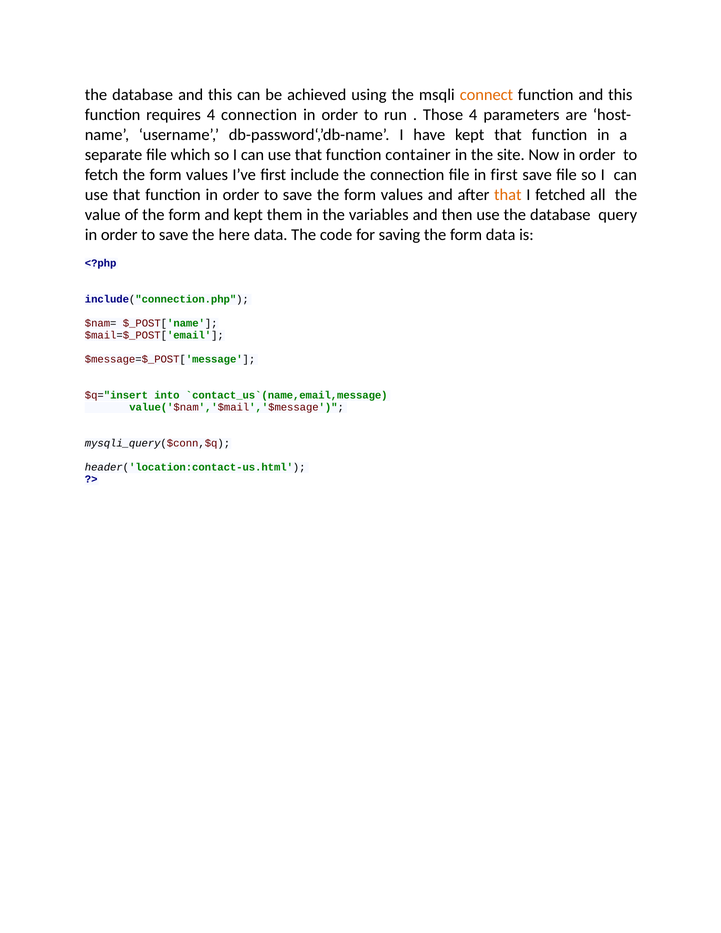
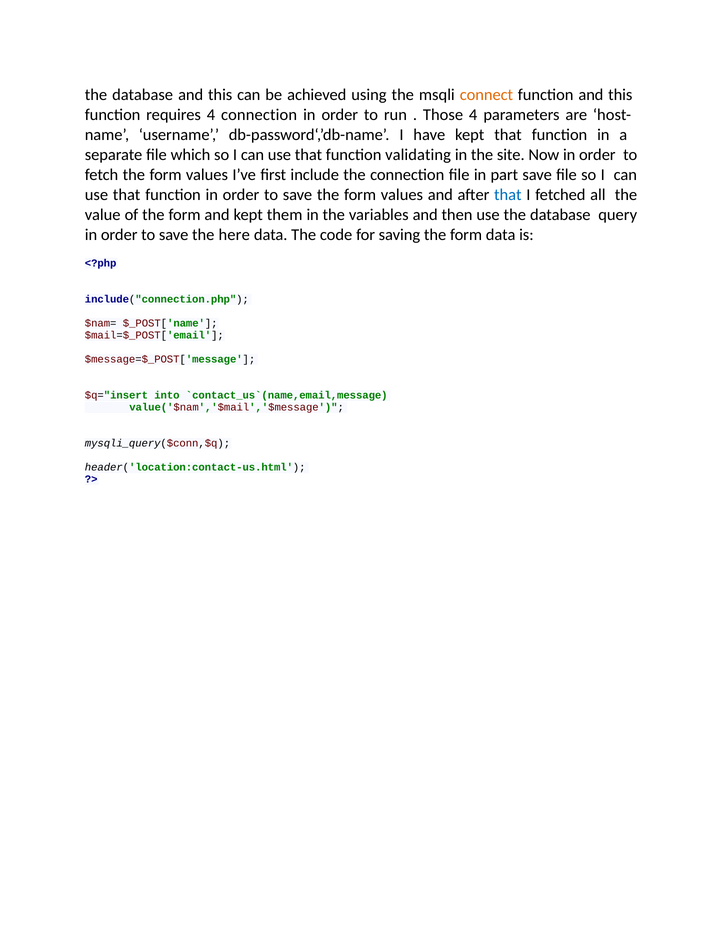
container: container -> validating
in first: first -> part
that at (508, 195) colour: orange -> blue
